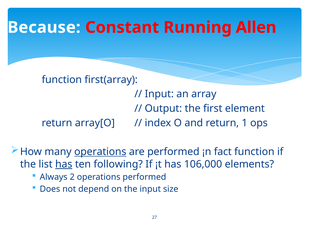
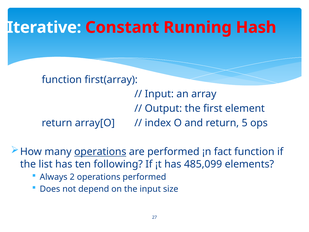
Because: Because -> Iterative
Allen: Allen -> Hash
1: 1 -> 5
has at (64, 164) underline: present -> none
106,000: 106,000 -> 485,099
